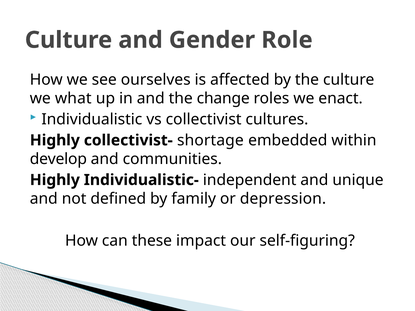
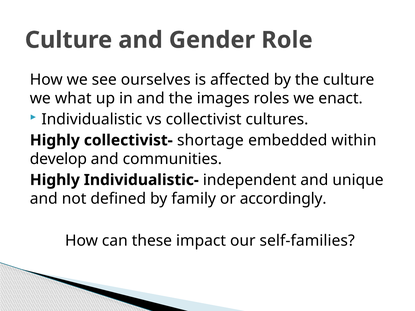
change: change -> images
depression: depression -> accordingly
self-figuring: self-figuring -> self-families
